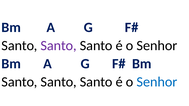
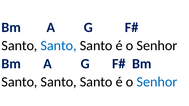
Santo at (59, 46) colour: purple -> blue
